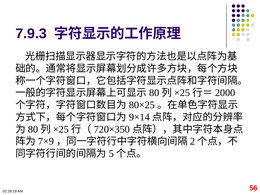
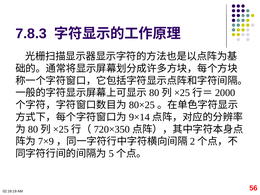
7.9.3: 7.9.3 -> 7.8.3
